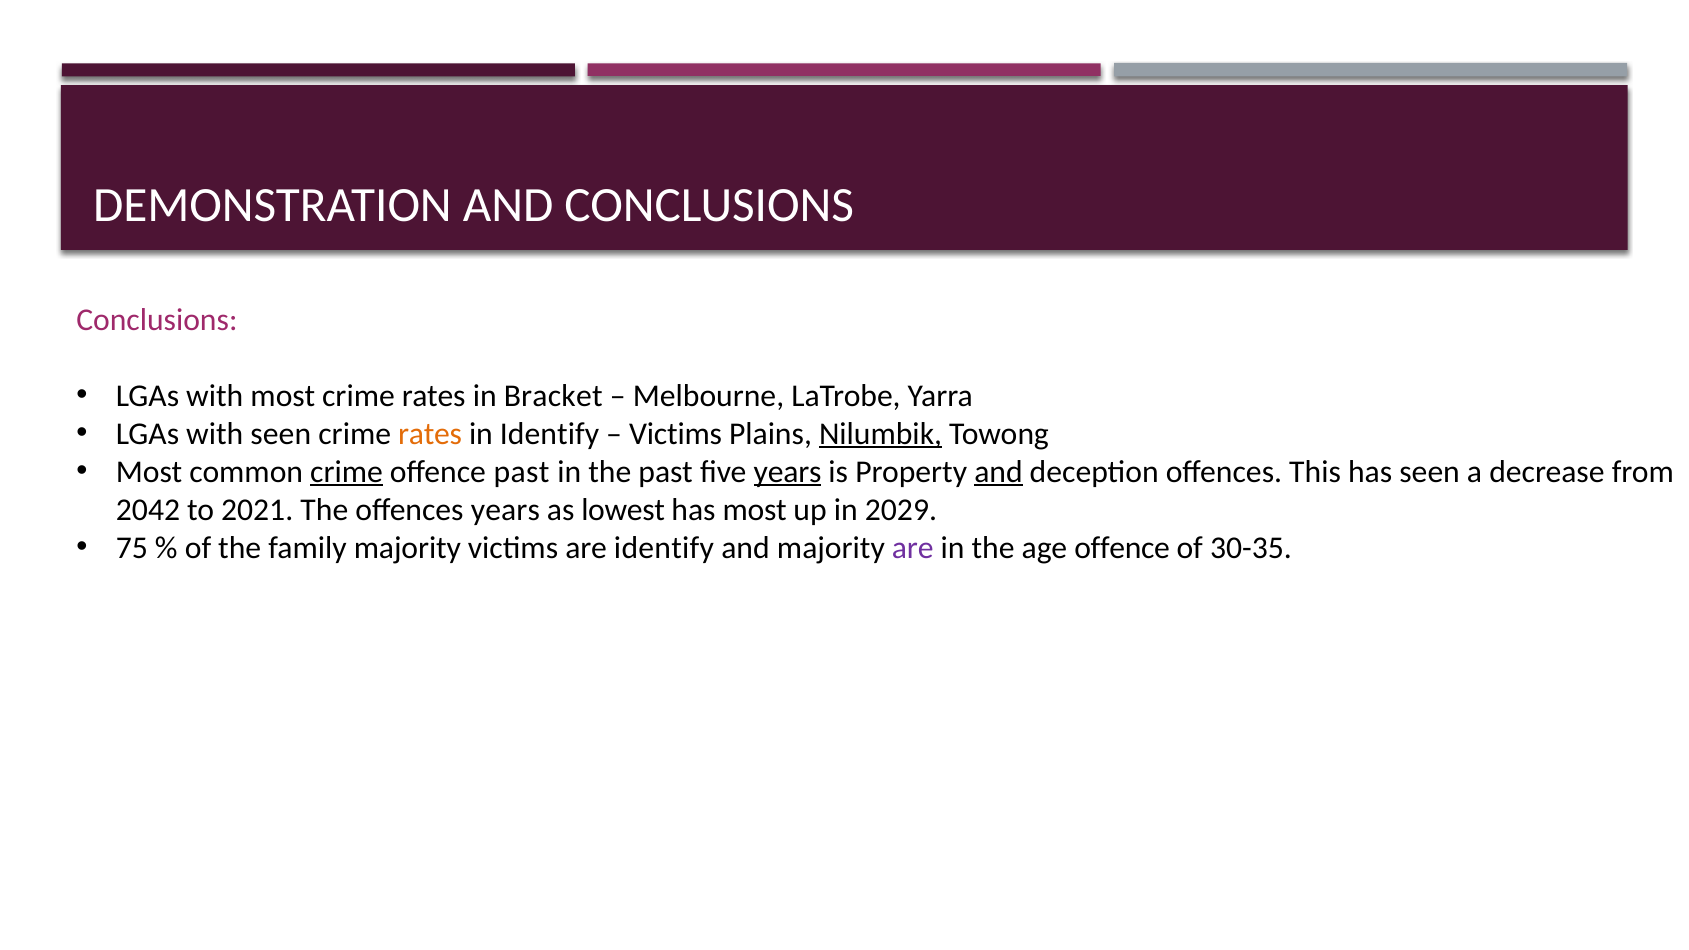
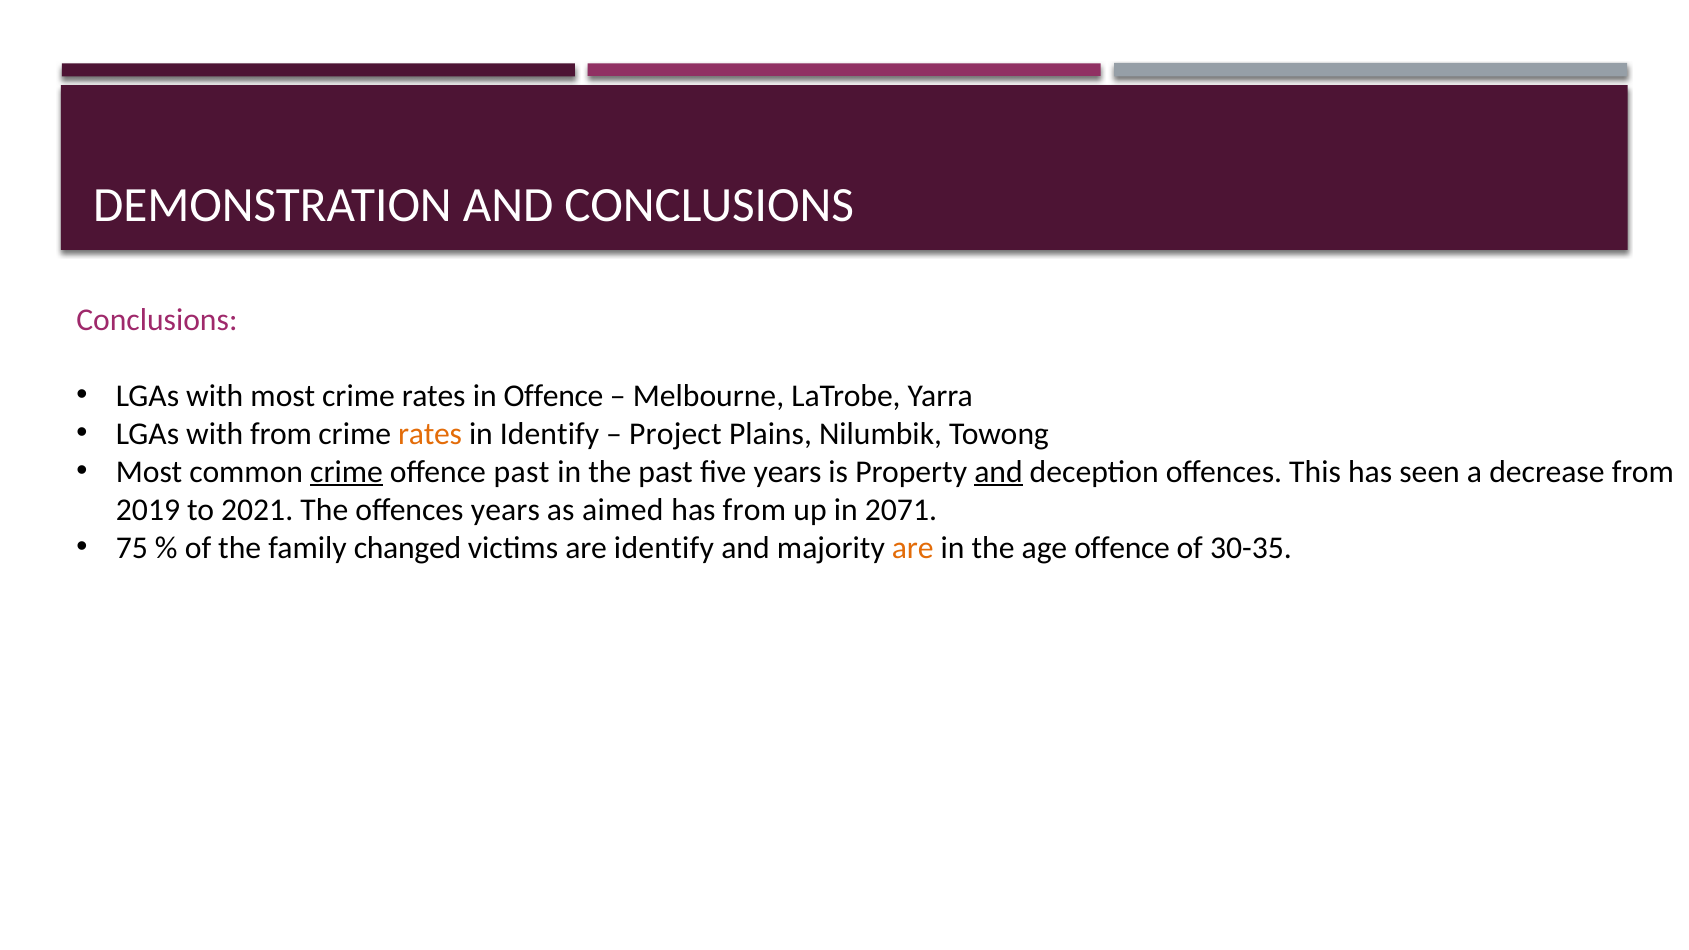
in Bracket: Bracket -> Offence
with seen: seen -> from
Victims at (676, 434): Victims -> Project
Nilumbik underline: present -> none
years at (788, 472) underline: present -> none
2042: 2042 -> 2019
lowest: lowest -> aimed
has most: most -> from
2029: 2029 -> 2071
family majority: majority -> changed
are at (913, 548) colour: purple -> orange
